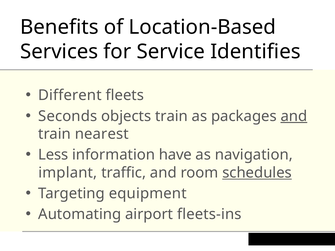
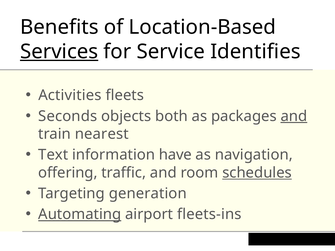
Services underline: none -> present
Different: Different -> Activities
objects train: train -> both
Less: Less -> Text
implant: implant -> offering
equipment: equipment -> generation
Automating underline: none -> present
